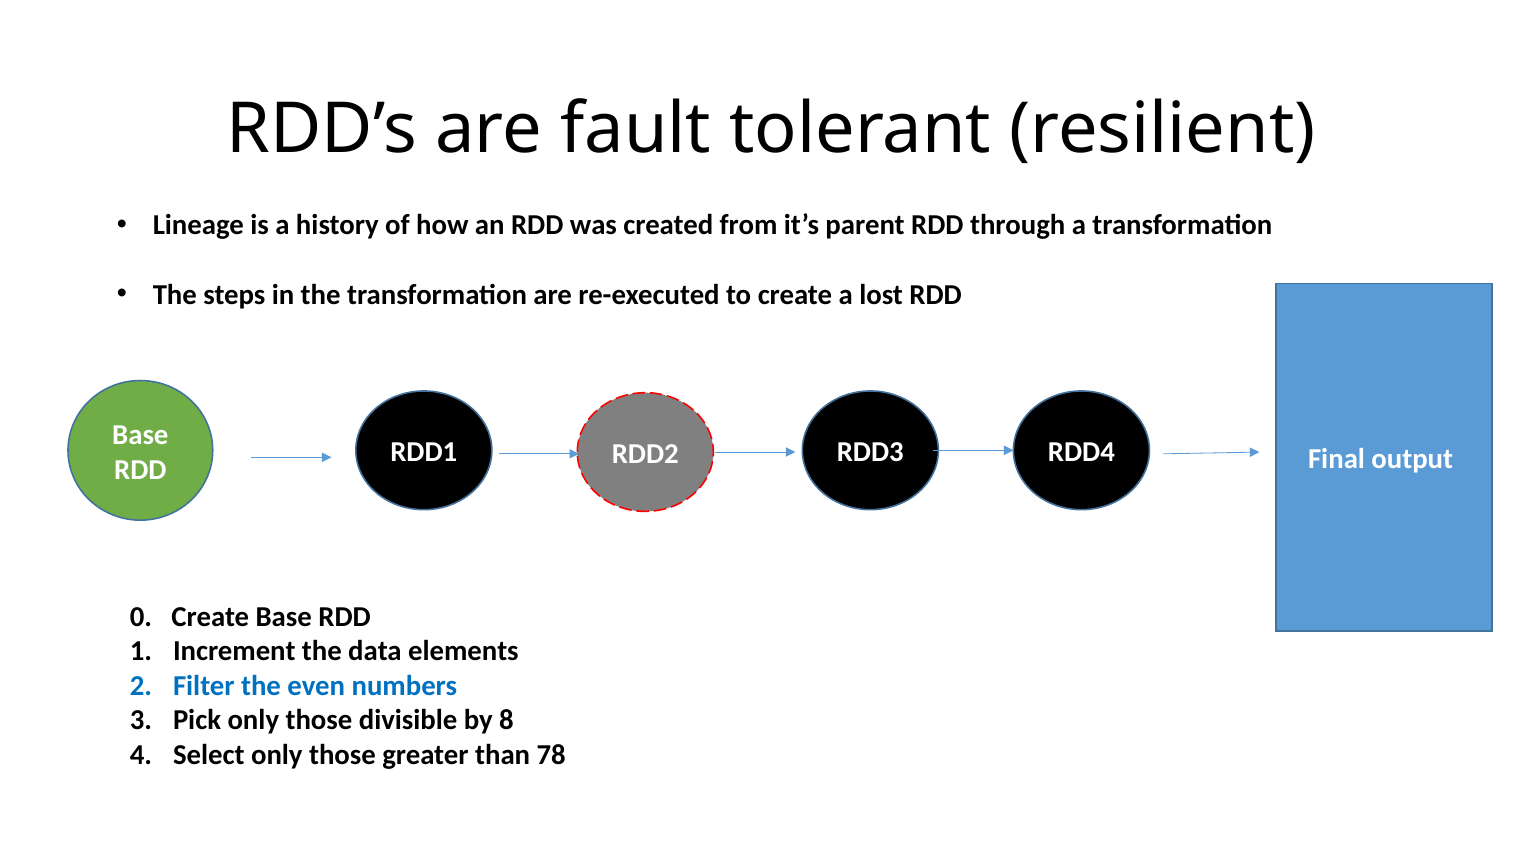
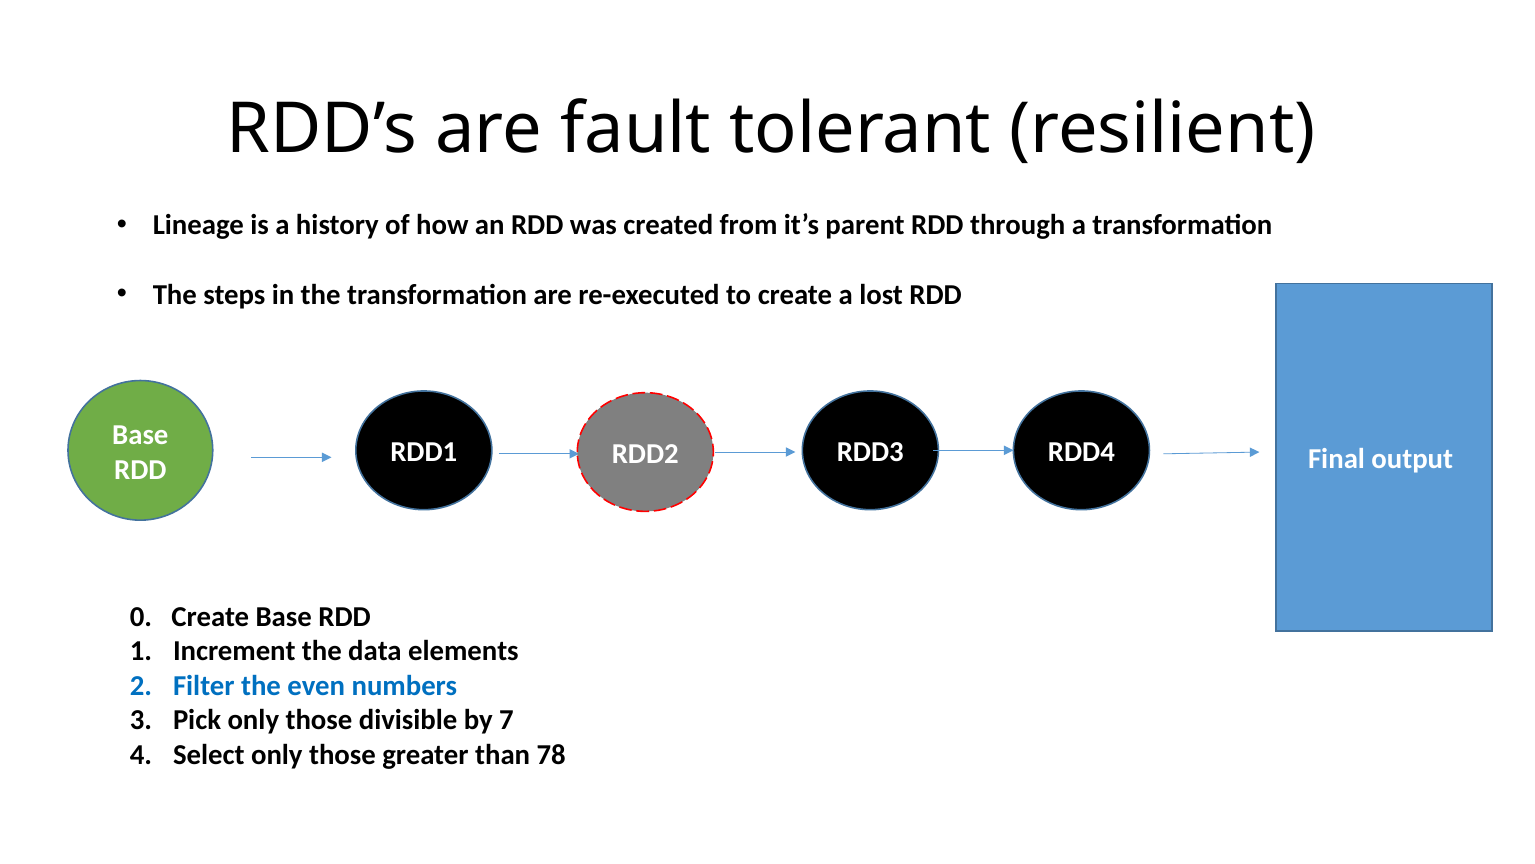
8: 8 -> 7
